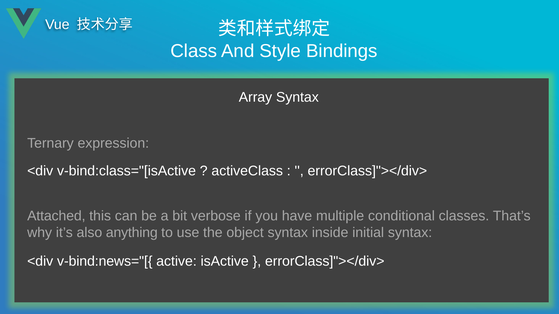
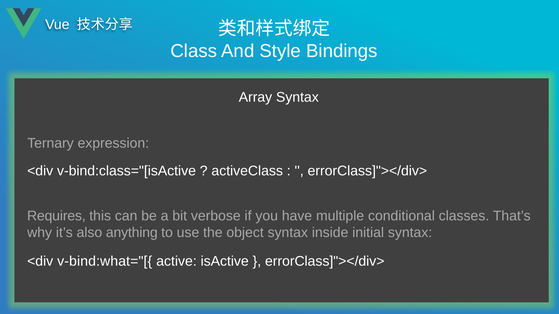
Attached: Attached -> Requires
v-bind:news="[{: v-bind:news="[{ -> v-bind:what="[{
